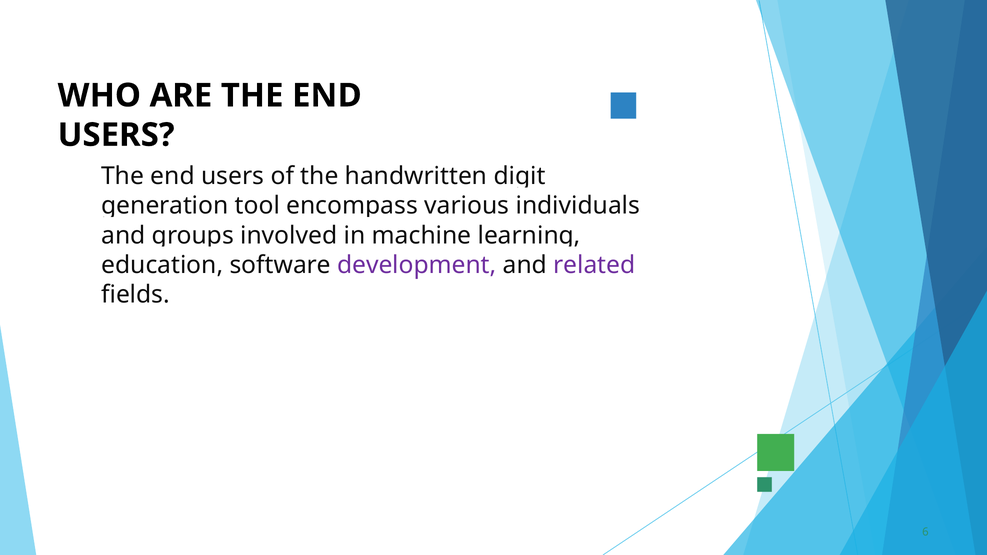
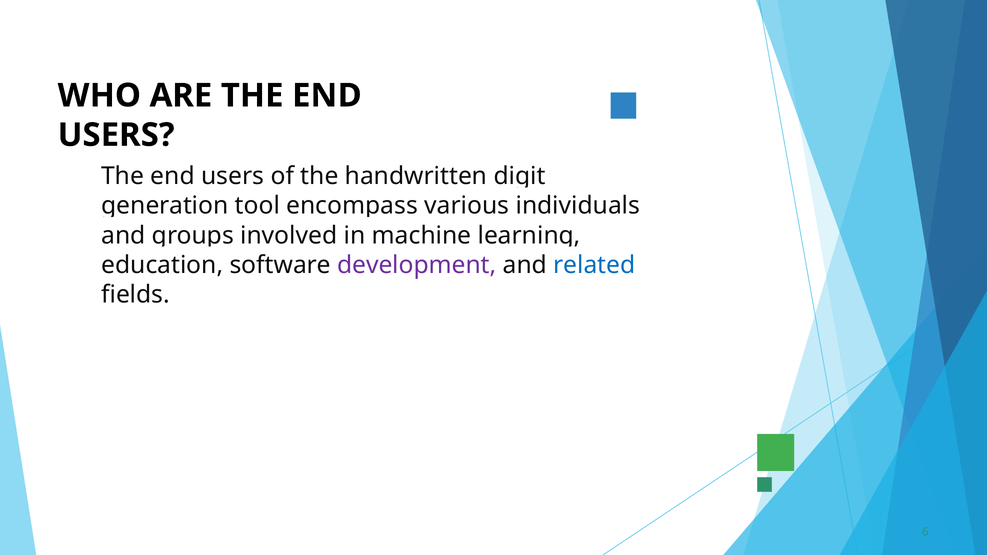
related colour: purple -> blue
